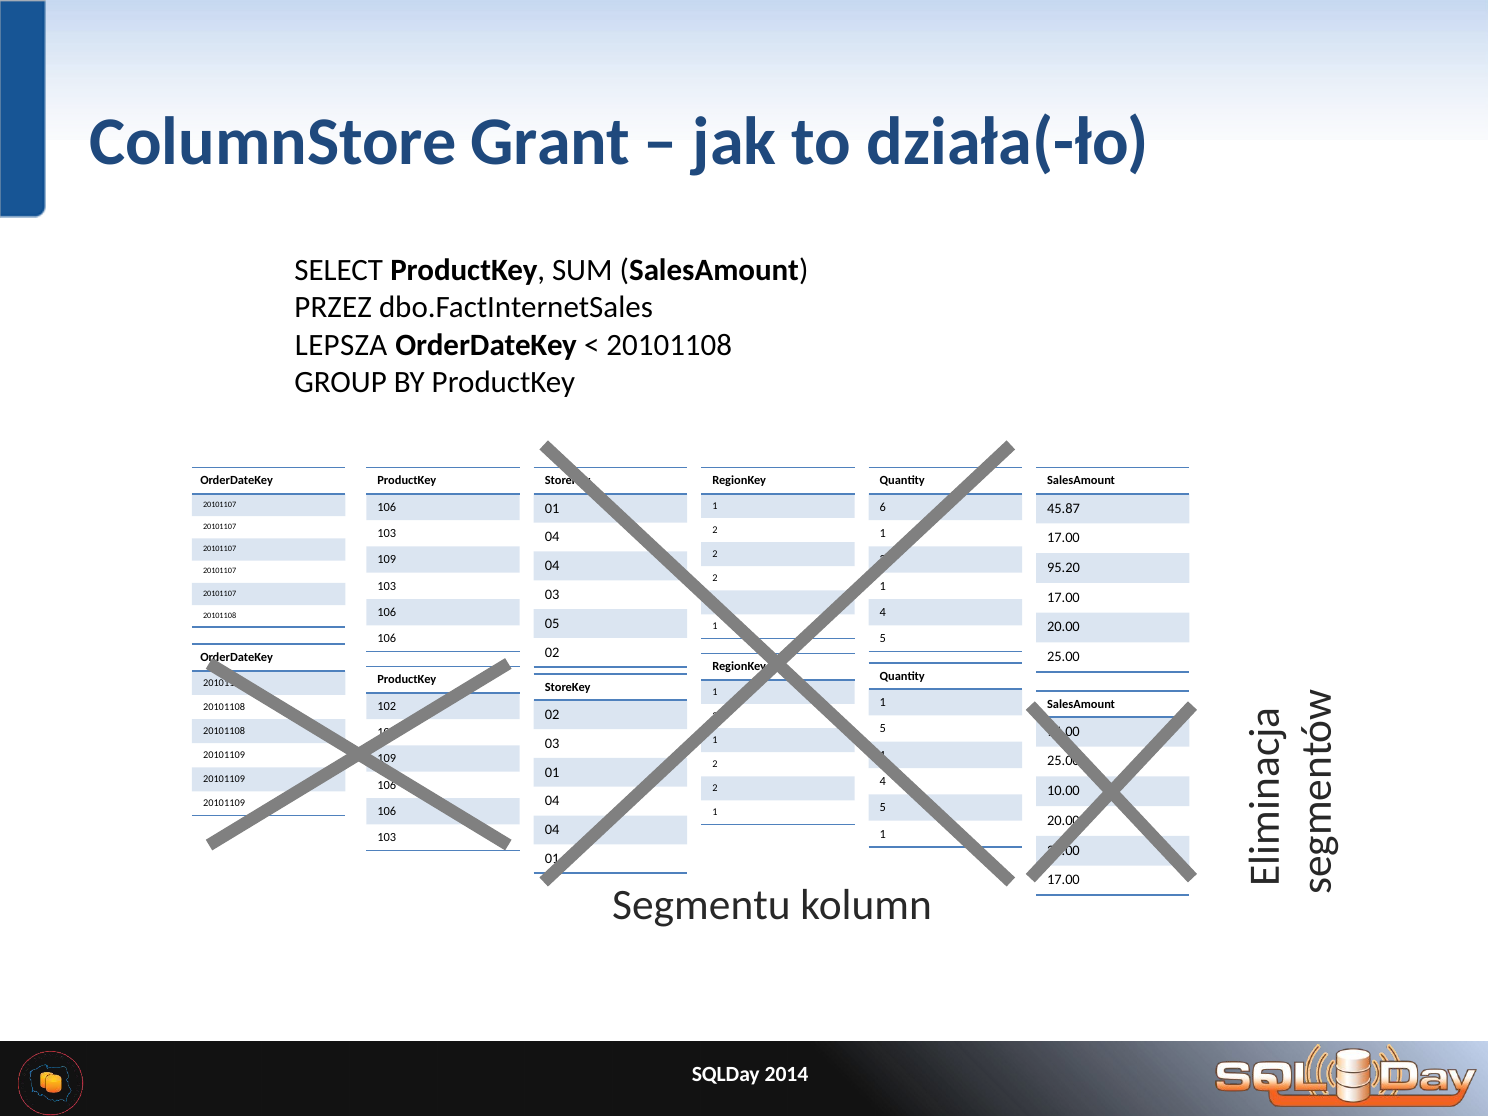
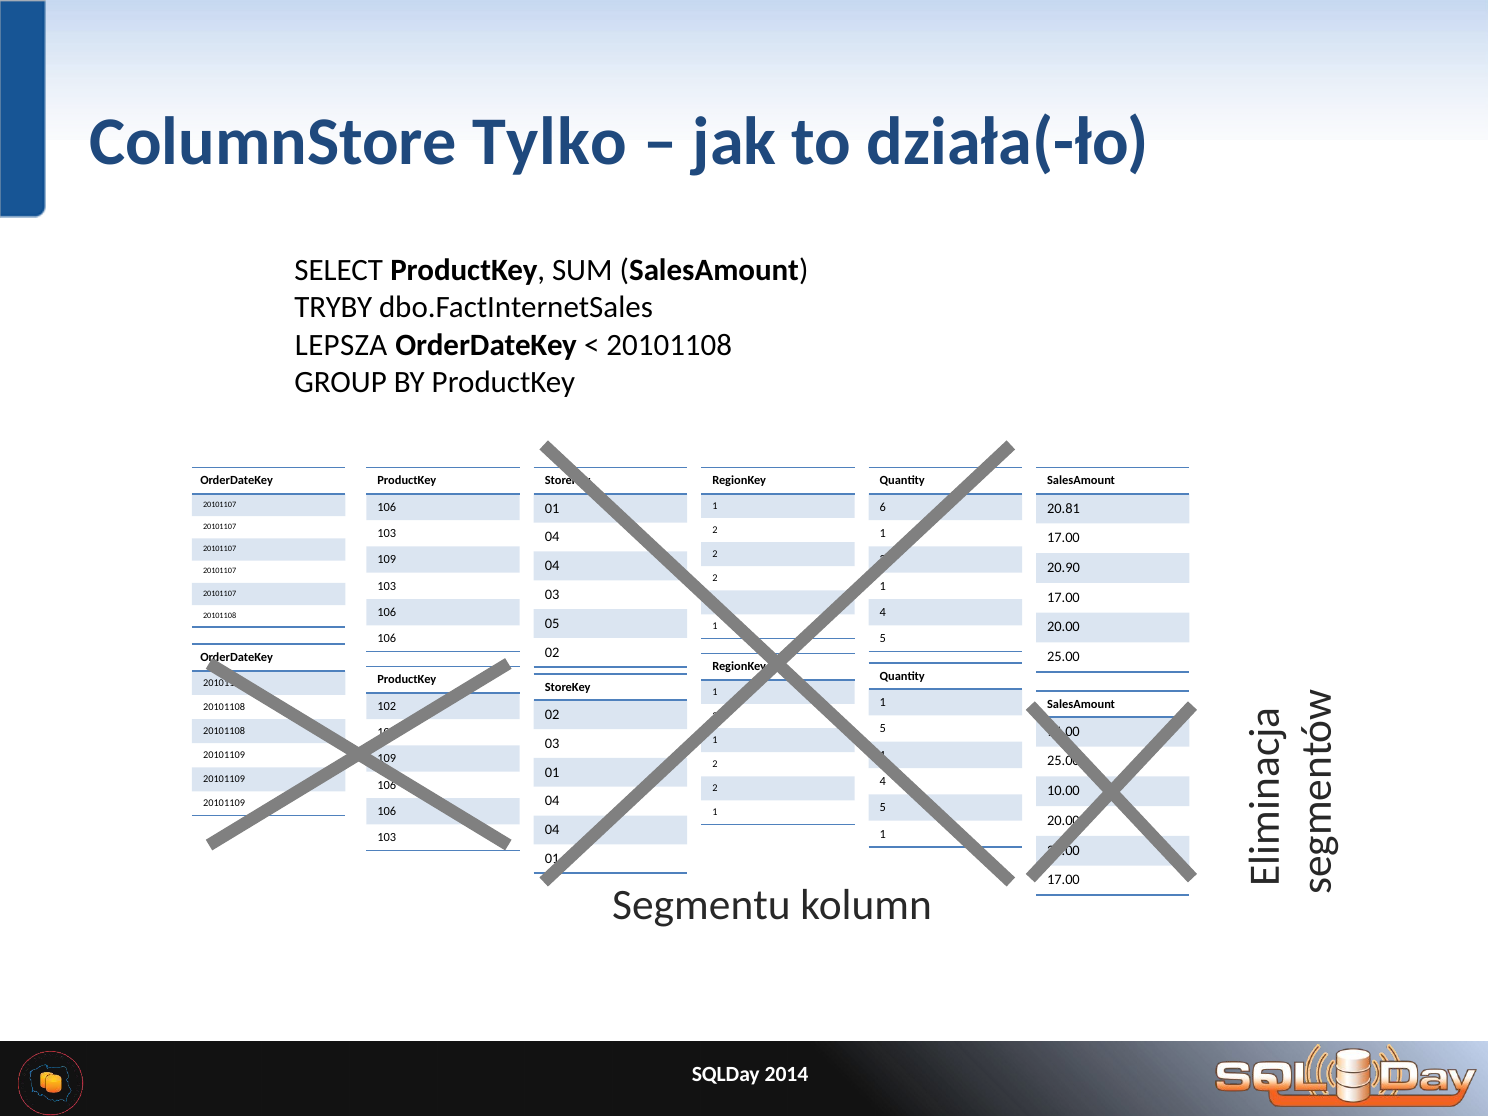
Grant: Grant -> Tylko
PRZEZ: PRZEZ -> TRYBY
45.87: 45.87 -> 20.81
95.20: 95.20 -> 20.90
